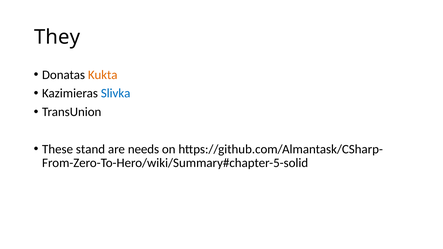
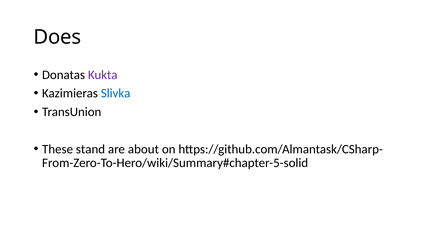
They: They -> Does
Kukta colour: orange -> purple
needs: needs -> about
